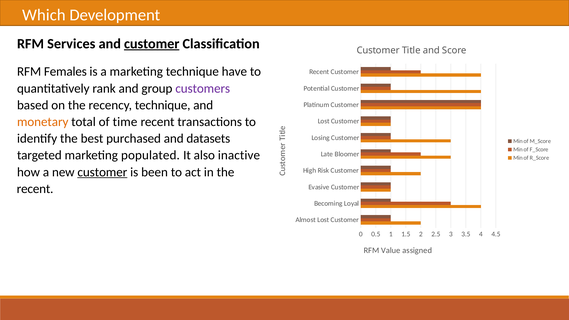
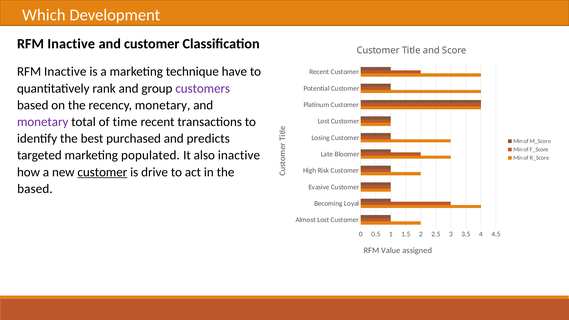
Services at (71, 44): Services -> Inactive
customer at (152, 44) underline: present -> none
Females at (65, 72): Females -> Inactive
recency technique: technique -> monetary
monetary at (43, 122) colour: orange -> purple
datasets: datasets -> predicts
been: been -> drive
recent at (35, 189): recent -> based
